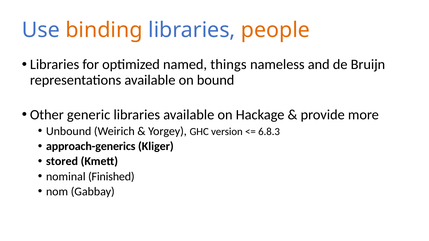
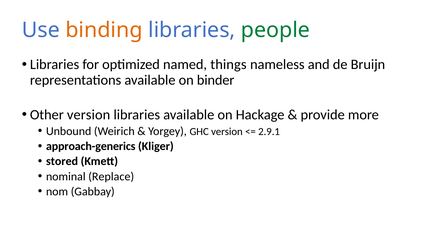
people colour: orange -> green
bound: bound -> binder
Other generic: generic -> version
6.8.3: 6.8.3 -> 2.9.1
Finished: Finished -> Replace
